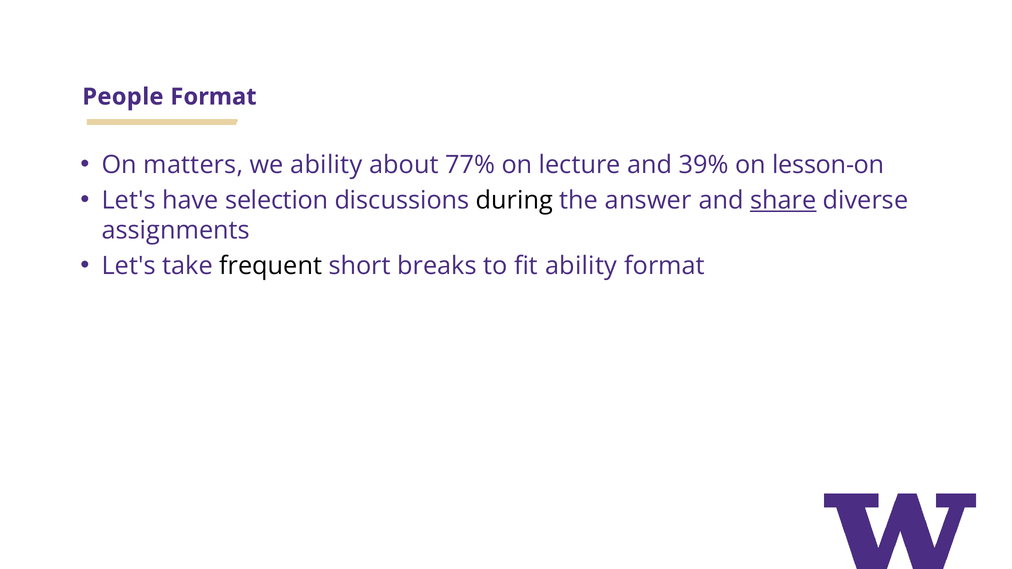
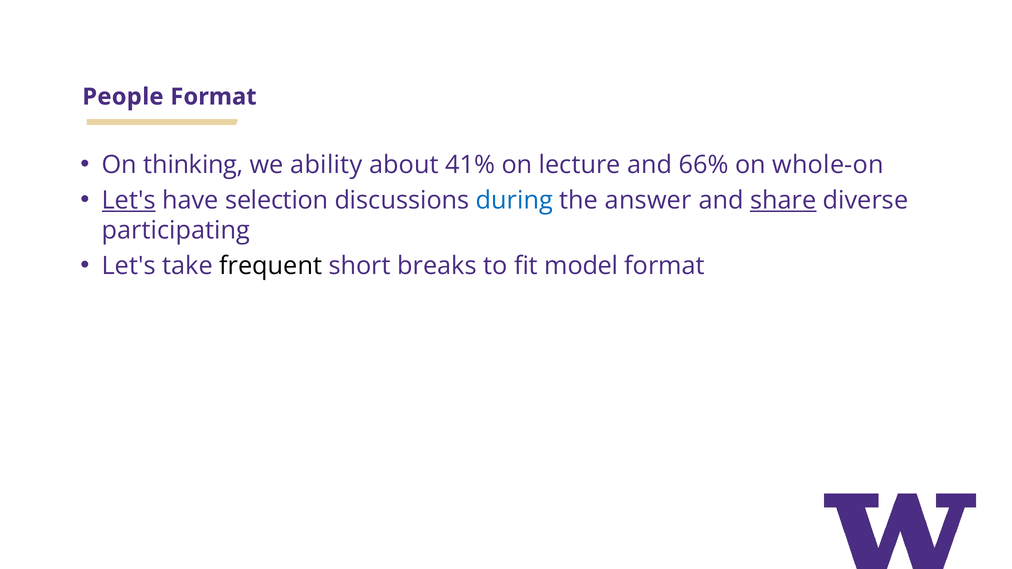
matters: matters -> thinking
77%: 77% -> 41%
39%: 39% -> 66%
lesson-on: lesson-on -> whole-on
Let's at (129, 200) underline: none -> present
during colour: black -> blue
assignments: assignments -> participating
fit ability: ability -> model
